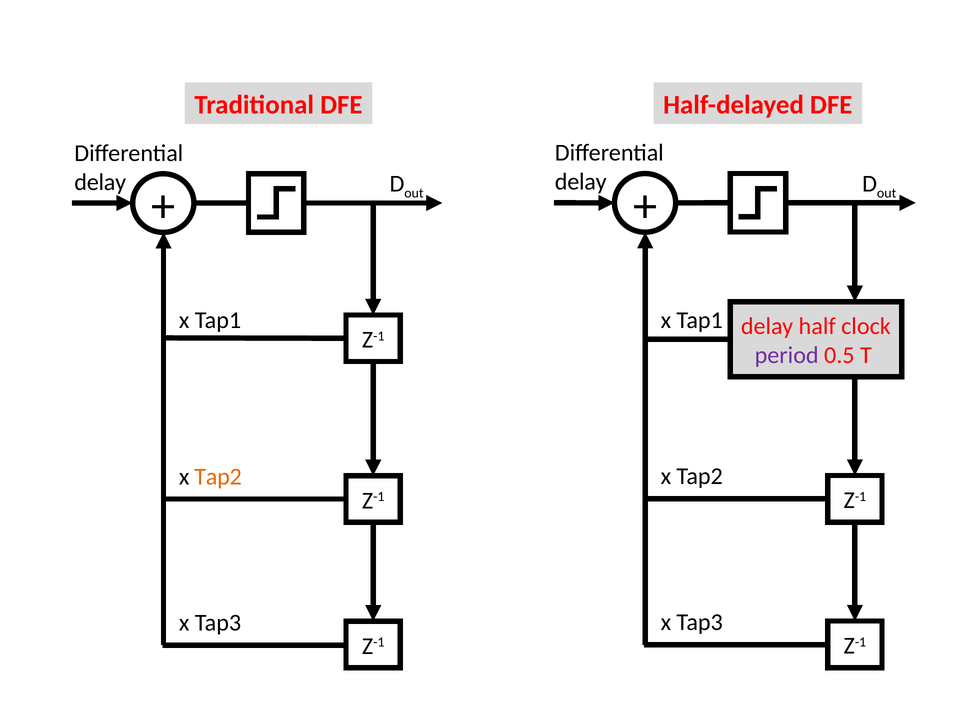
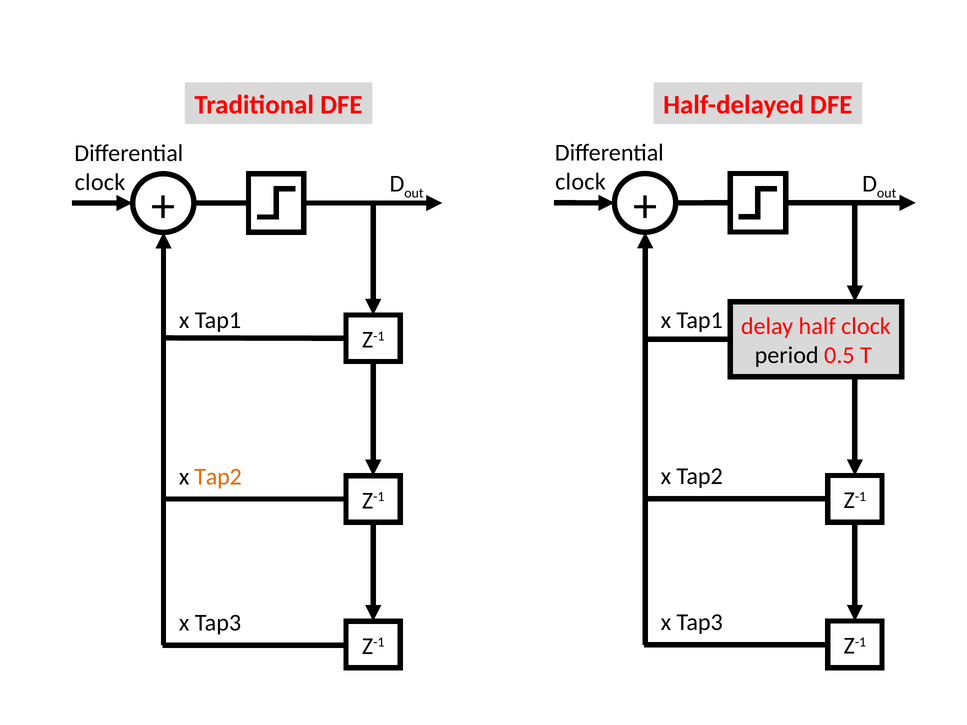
delay at (581, 182): delay -> clock
delay at (100, 182): delay -> clock
period colour: purple -> black
